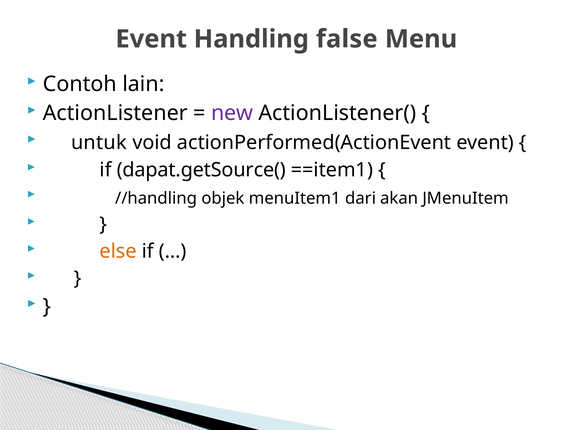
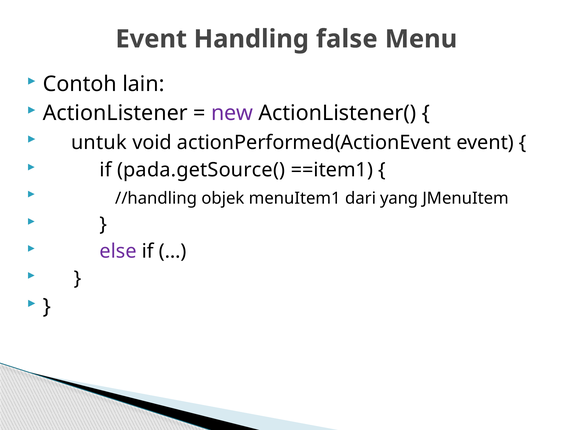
dapat.getSource(: dapat.getSource( -> pada.getSource(
akan: akan -> yang
else colour: orange -> purple
